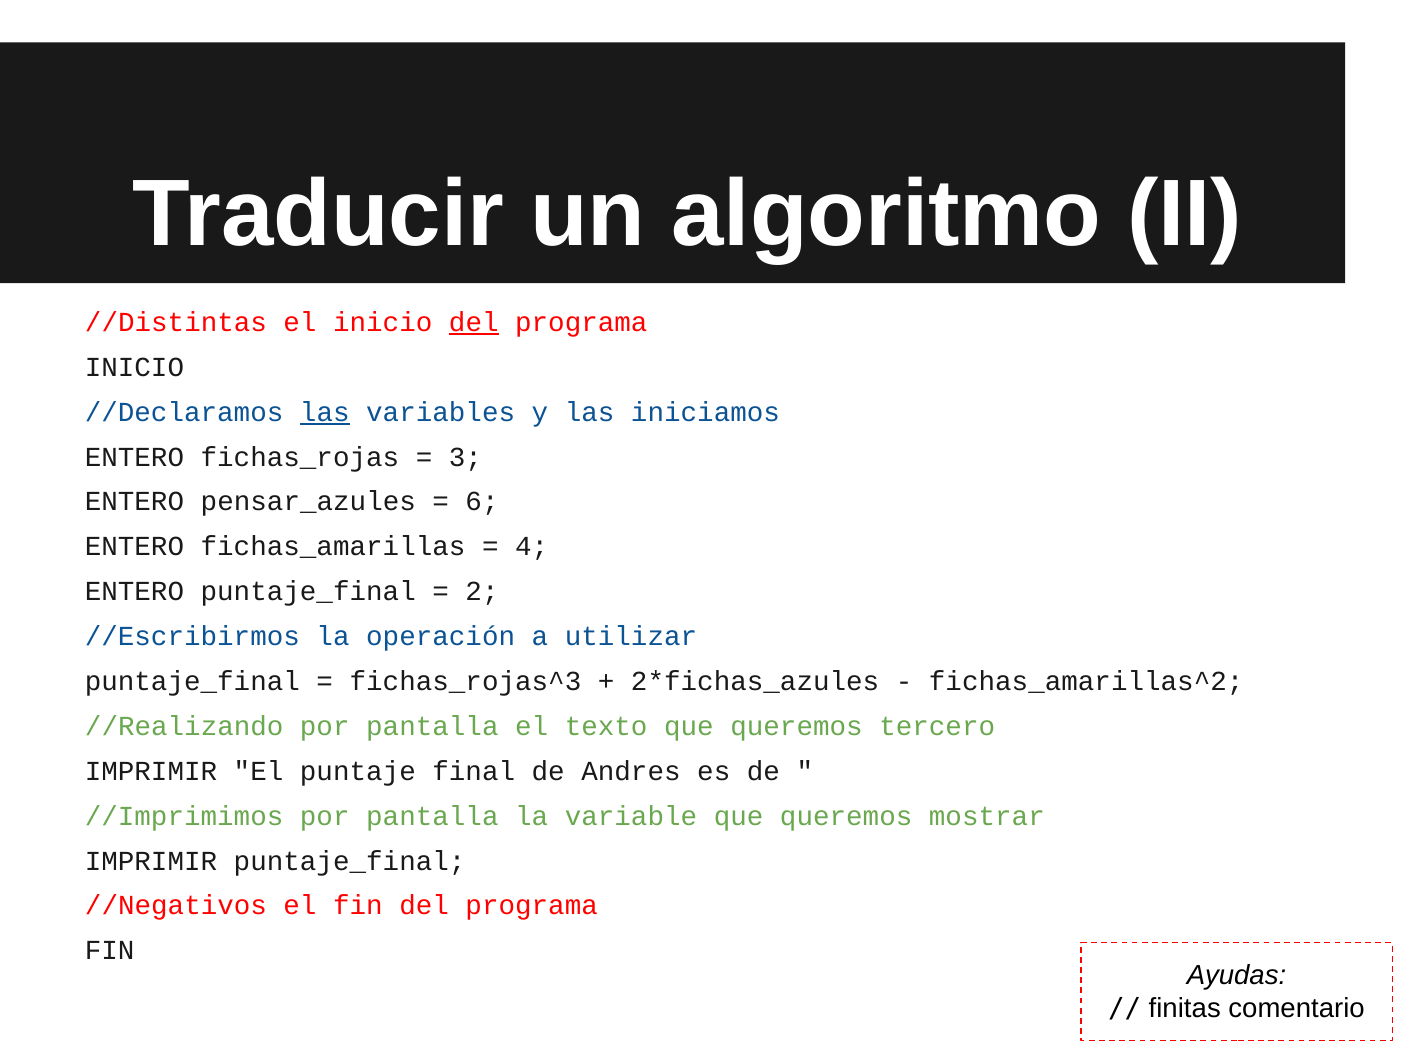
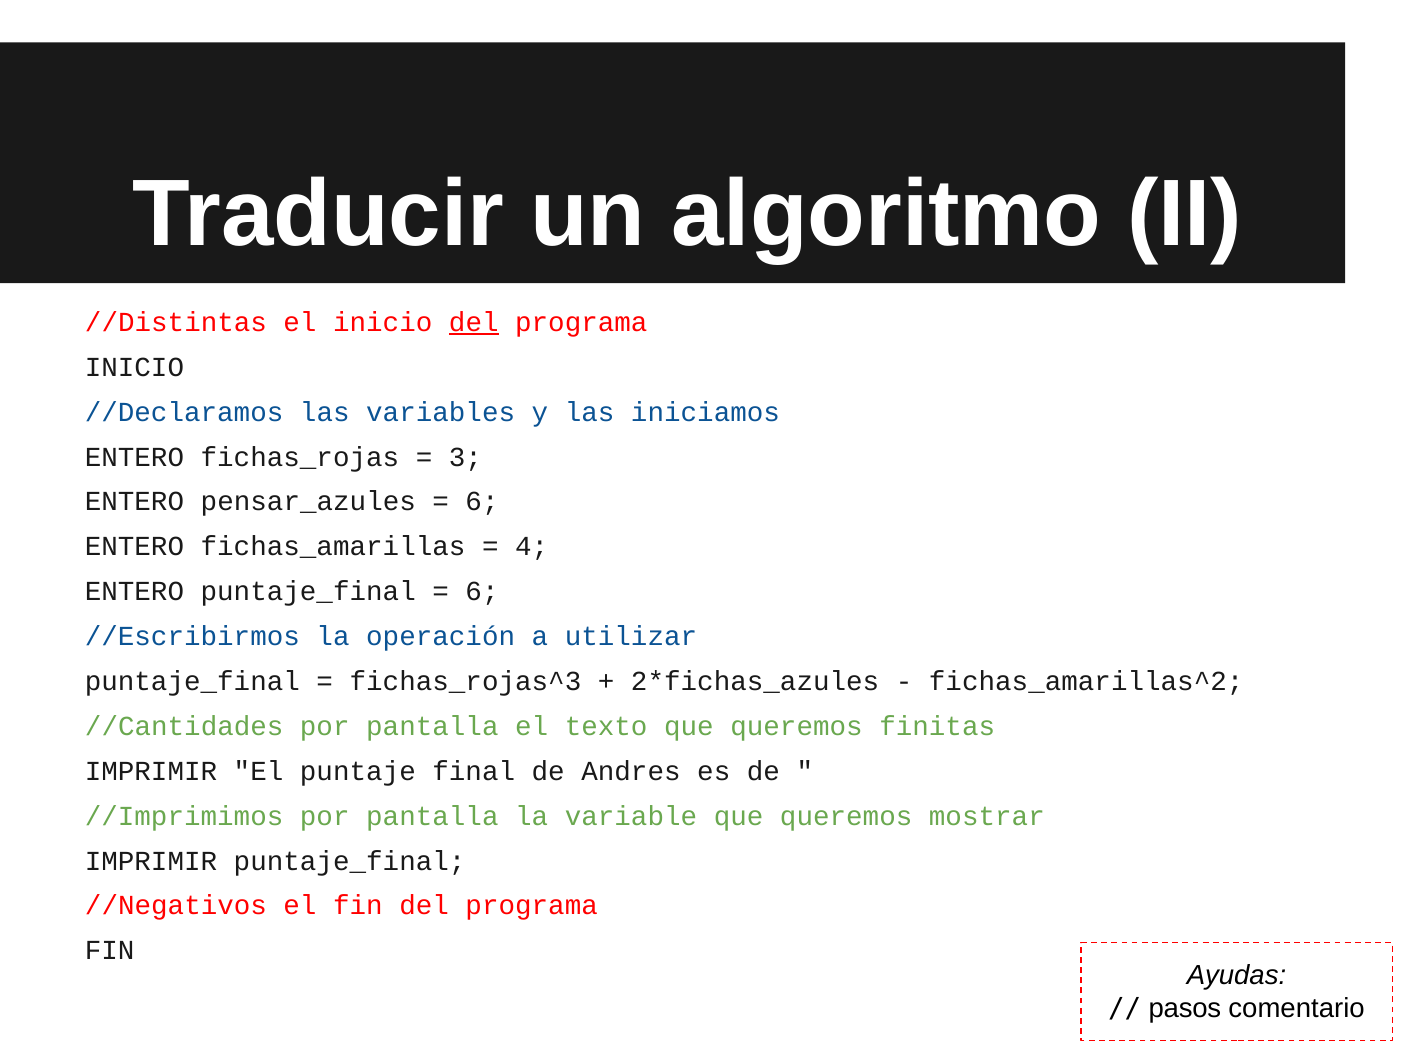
las at (325, 412) underline: present -> none
2 at (482, 592): 2 -> 6
//Realizando: //Realizando -> //Cantidades
tercero: tercero -> finitas
finitas: finitas -> pasos
